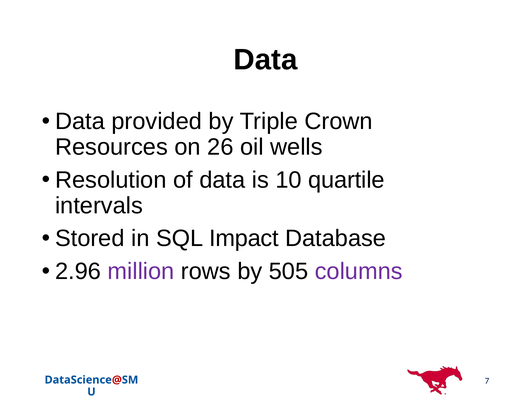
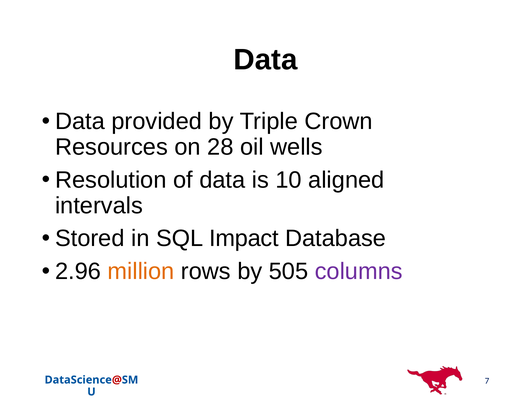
26: 26 -> 28
quartile: quartile -> aligned
million colour: purple -> orange
